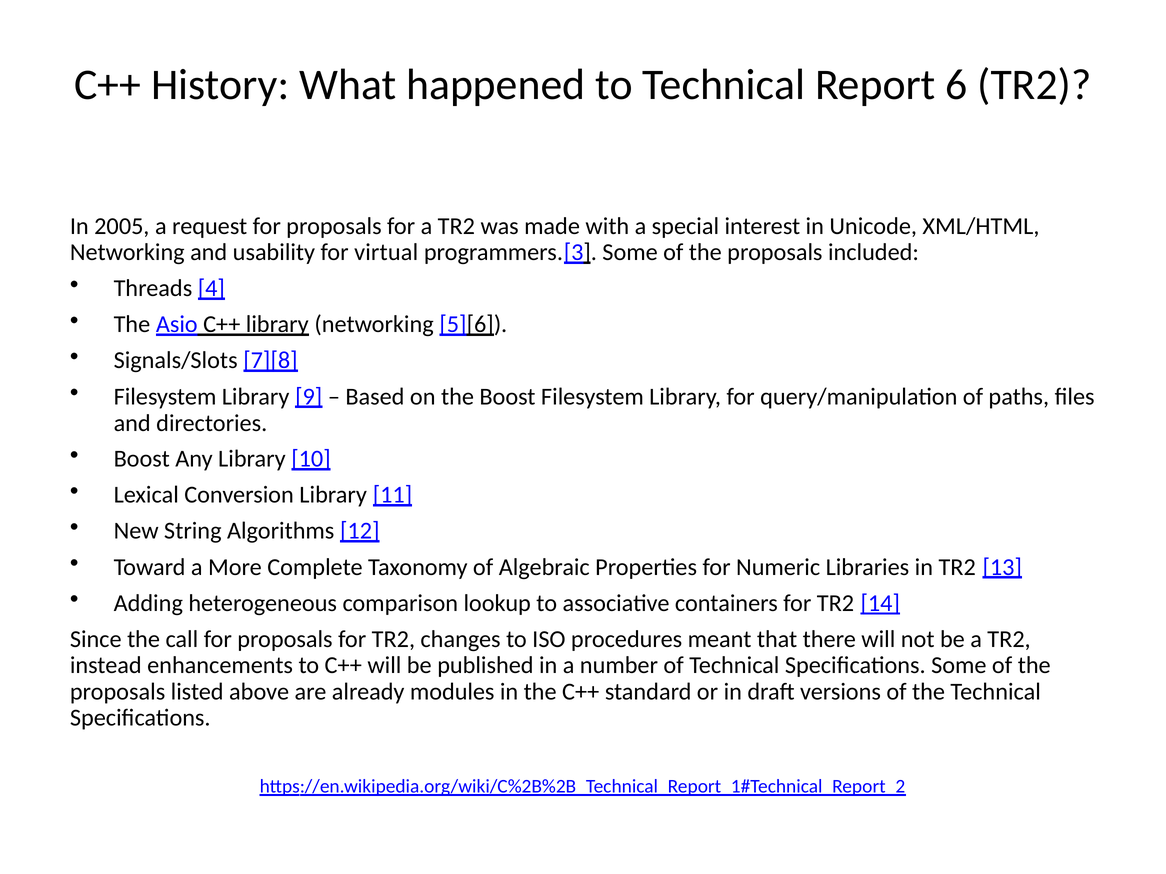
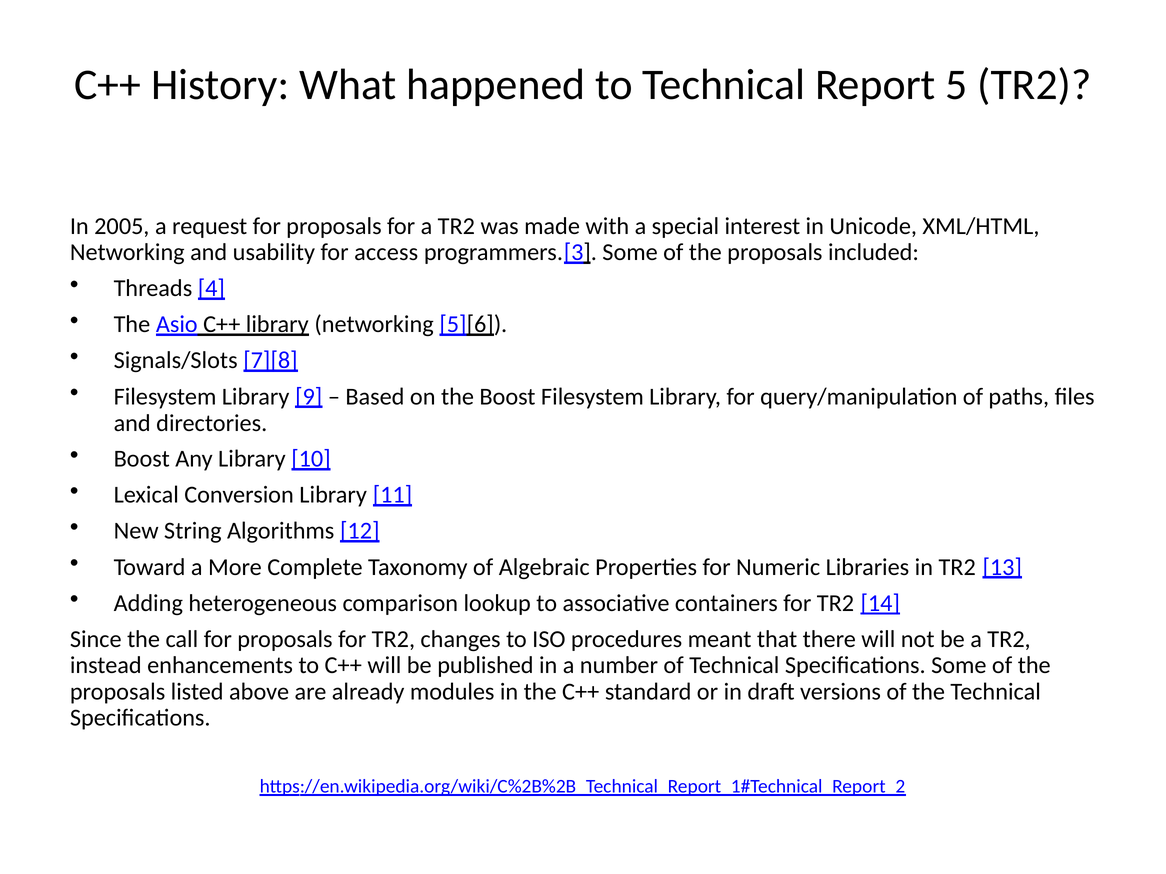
6: 6 -> 5
virtual: virtual -> access
